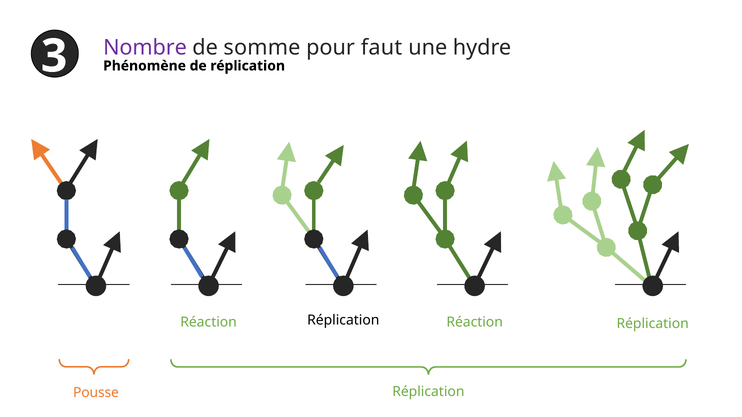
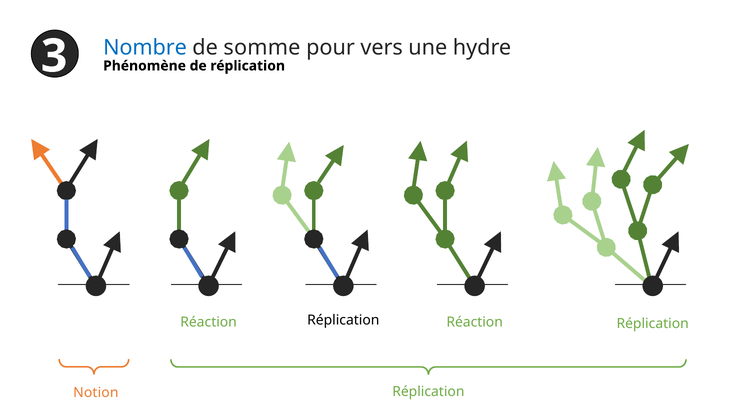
Nombre colour: purple -> blue
faut: faut -> vers
Pousse: Pousse -> Notion
